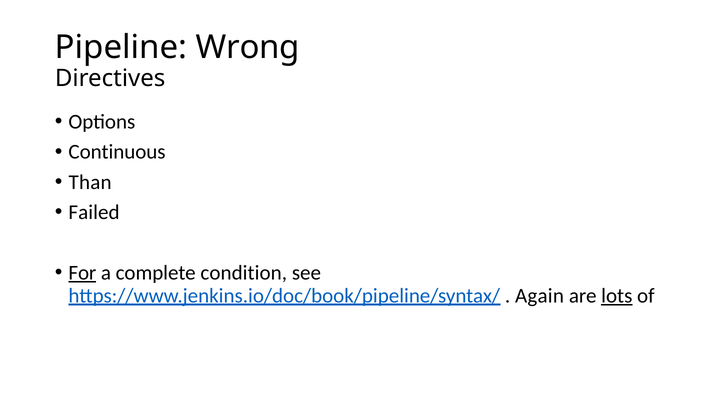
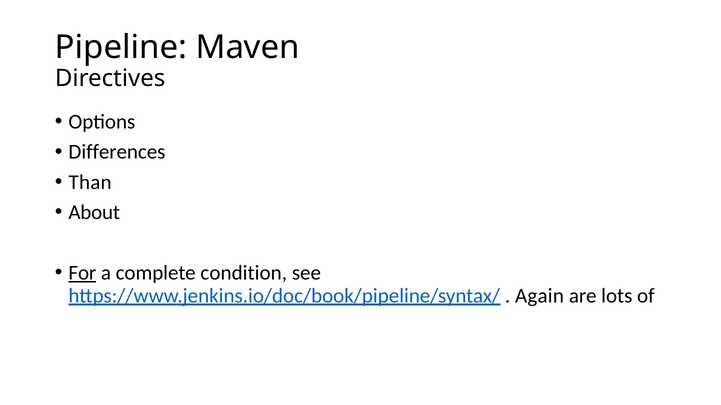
Wrong: Wrong -> Maven
Continuous: Continuous -> Differences
Failed: Failed -> About
lots underline: present -> none
